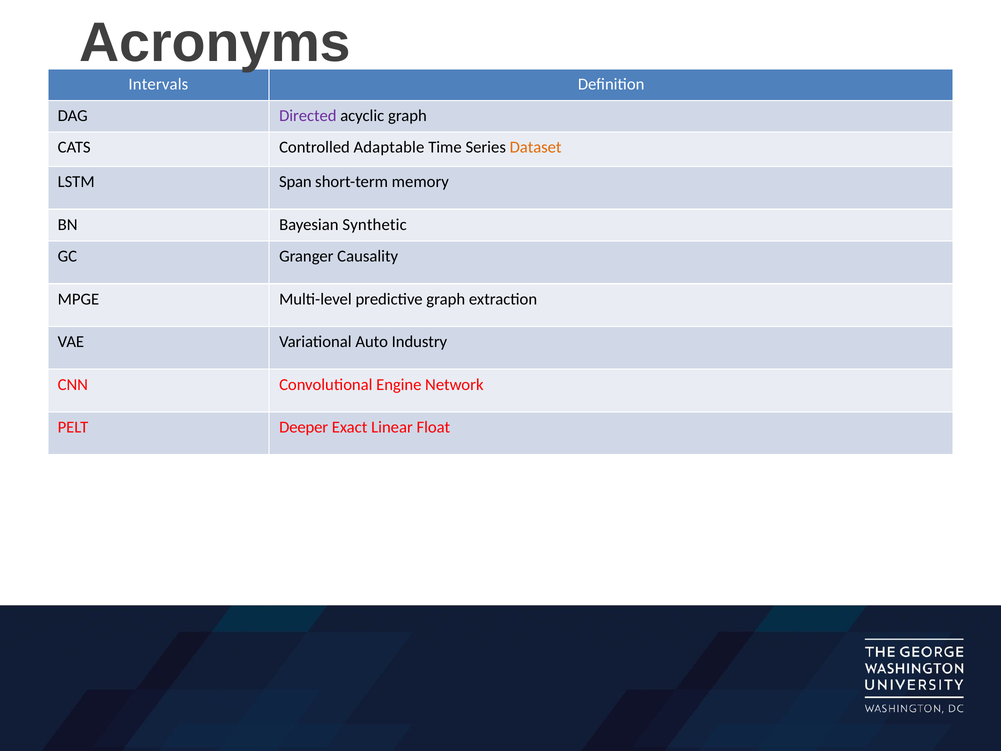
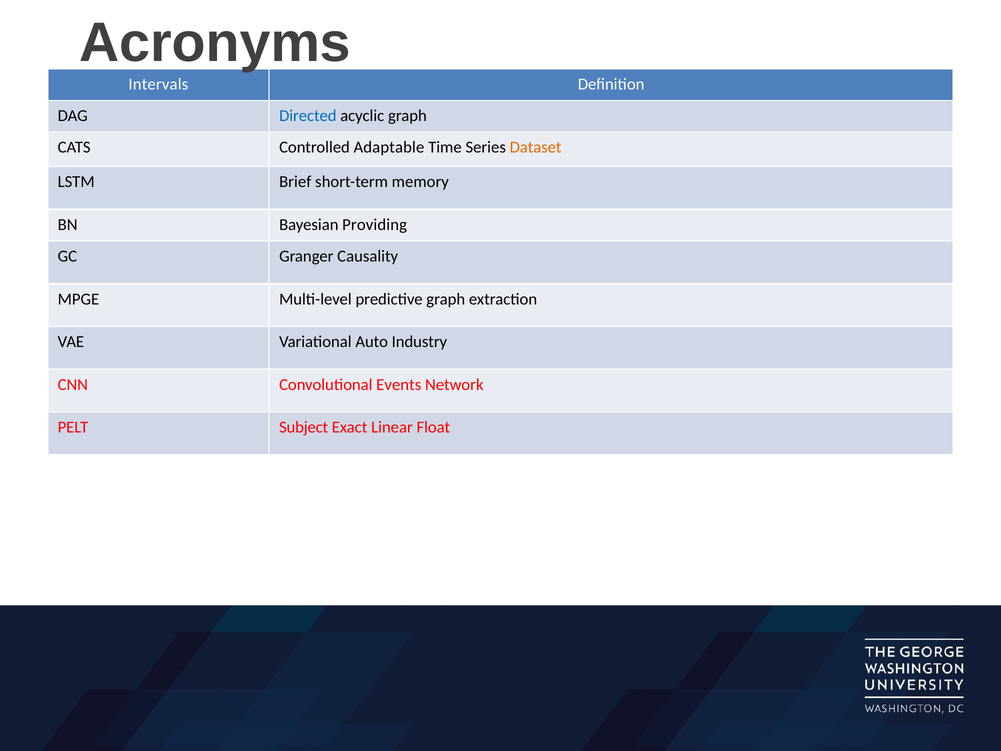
Directed colour: purple -> blue
Span: Span -> Brief
Synthetic: Synthetic -> Providing
Engine: Engine -> Events
Deeper: Deeper -> Subject
